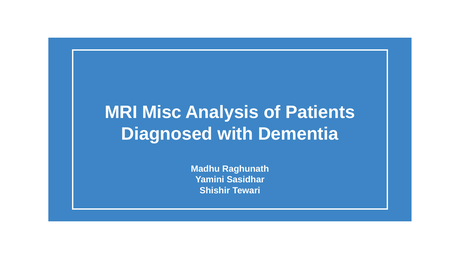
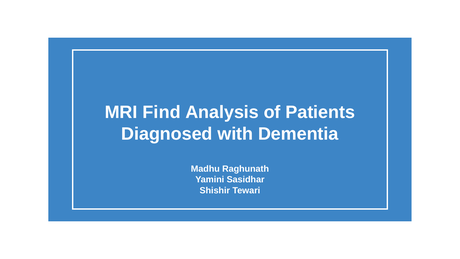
Misc: Misc -> Find
